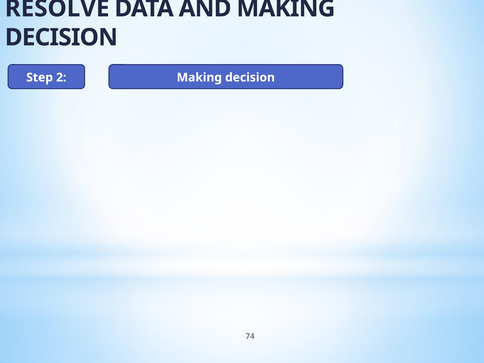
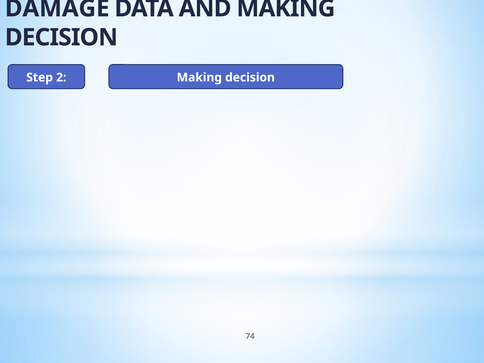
RESOLVE: RESOLVE -> DAMAGE
